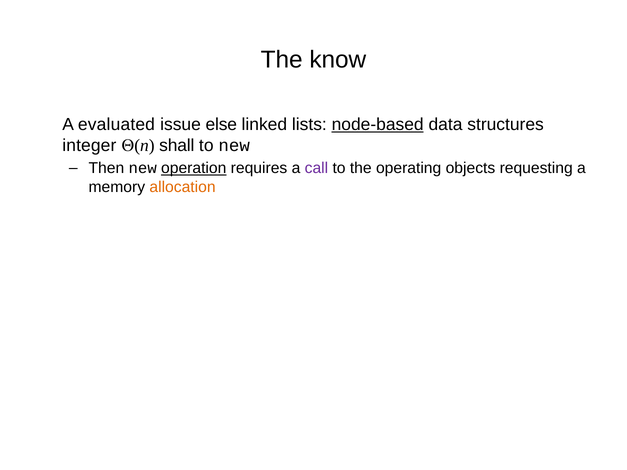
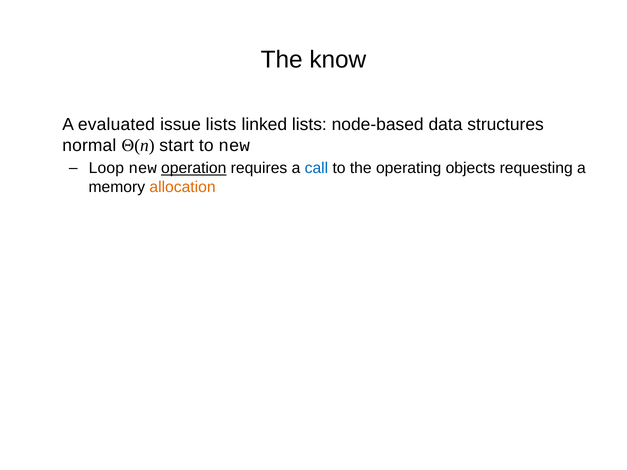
issue else: else -> lists
node-based underline: present -> none
integer: integer -> normal
shall: shall -> start
Then: Then -> Loop
call colour: purple -> blue
